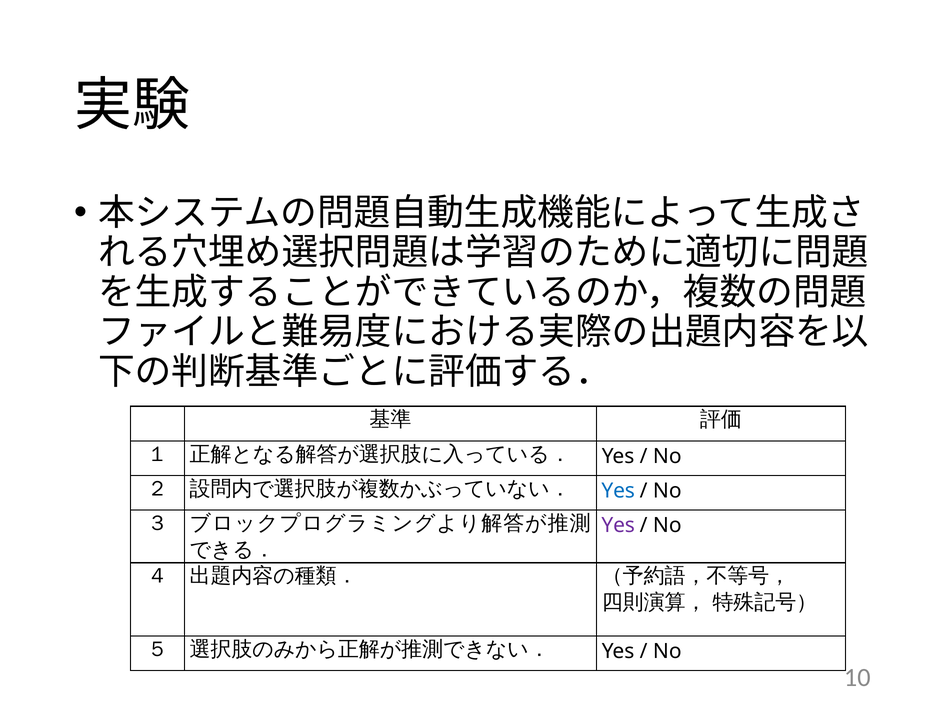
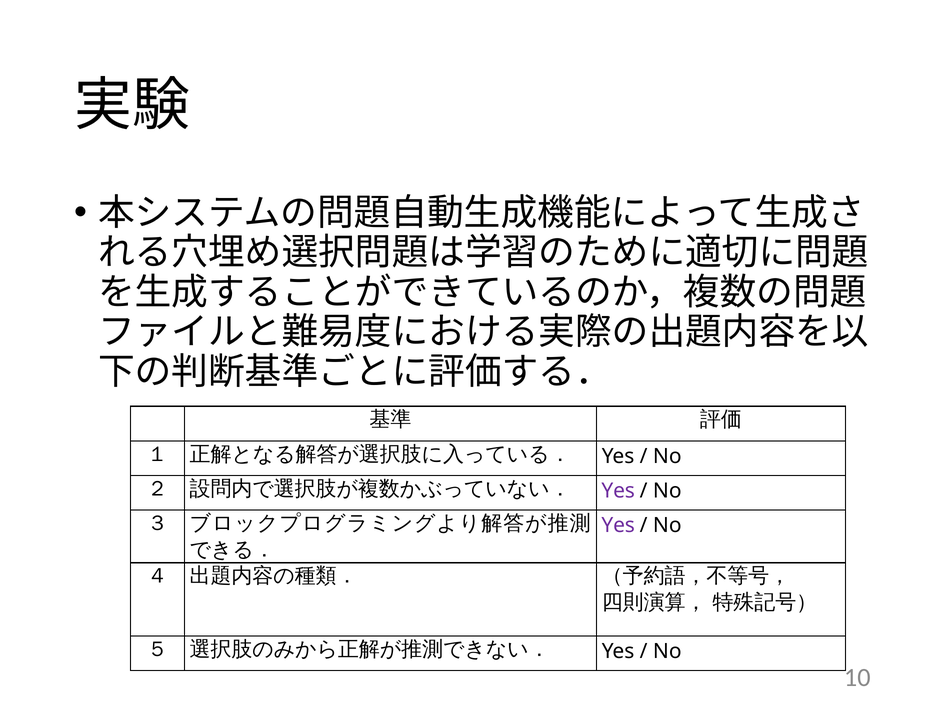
Yes at (618, 491) colour: blue -> purple
